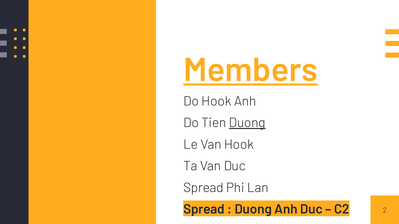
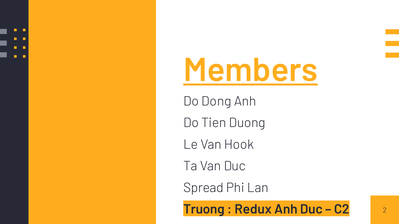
Do Hook: Hook -> Dong
Duong at (247, 123) underline: present -> none
Spread at (204, 210): Spread -> Truong
Duong at (253, 210): Duong -> Redux
